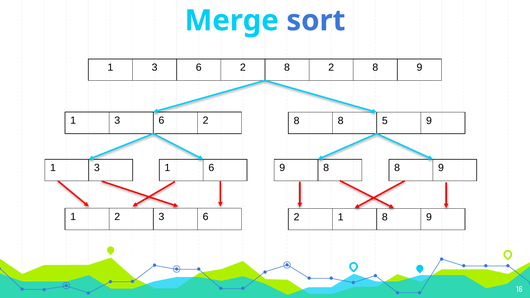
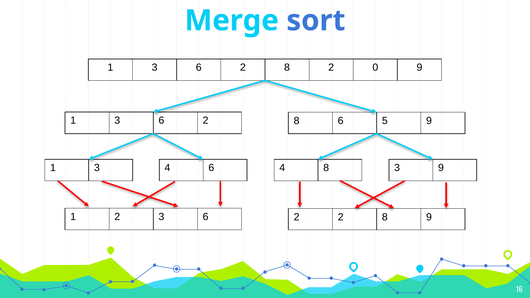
8 2 8: 8 -> 0
2 8 8: 8 -> 6
3 1: 1 -> 4
6 9: 9 -> 4
8 at (397, 168): 8 -> 3
2 1: 1 -> 2
